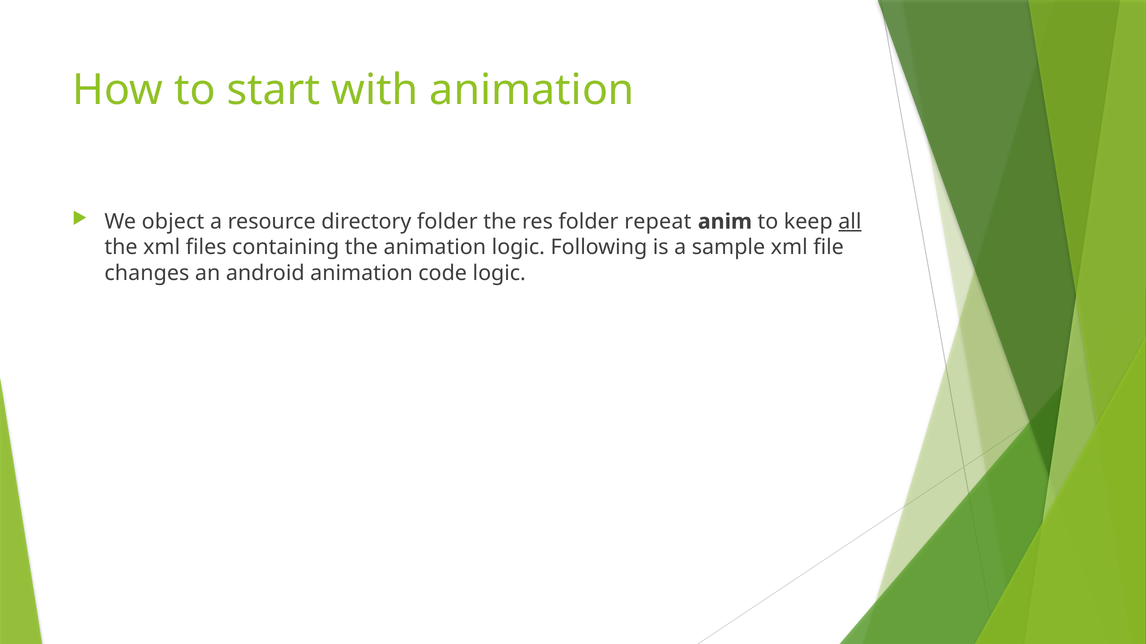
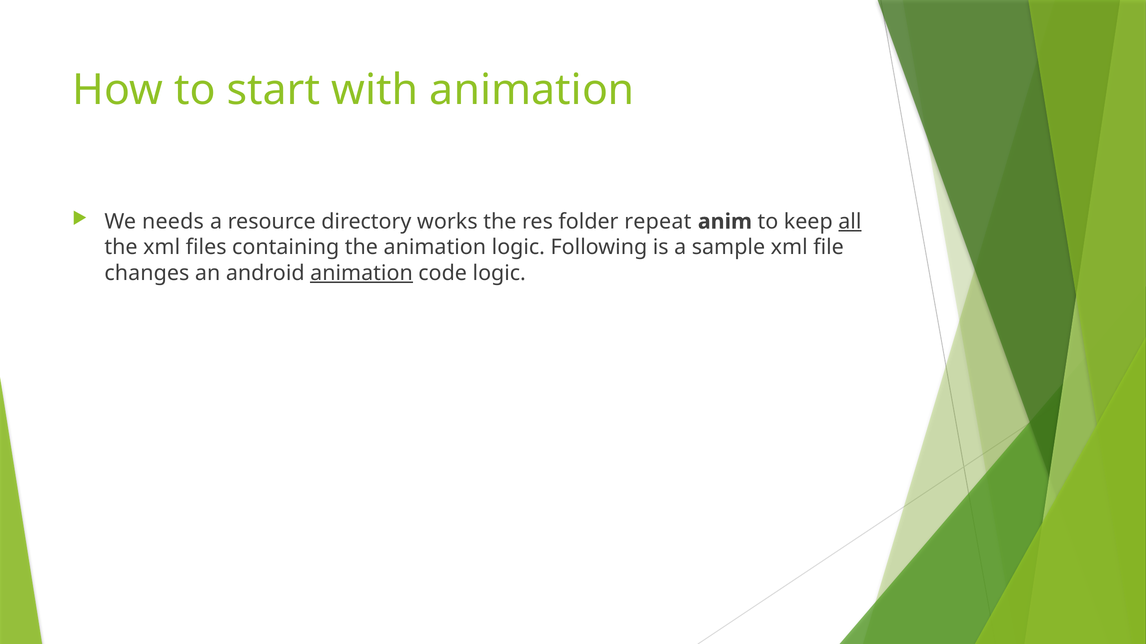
object: object -> needs
directory folder: folder -> works
animation at (362, 273) underline: none -> present
